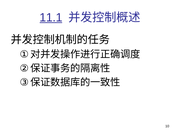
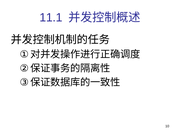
11.1 underline: present -> none
